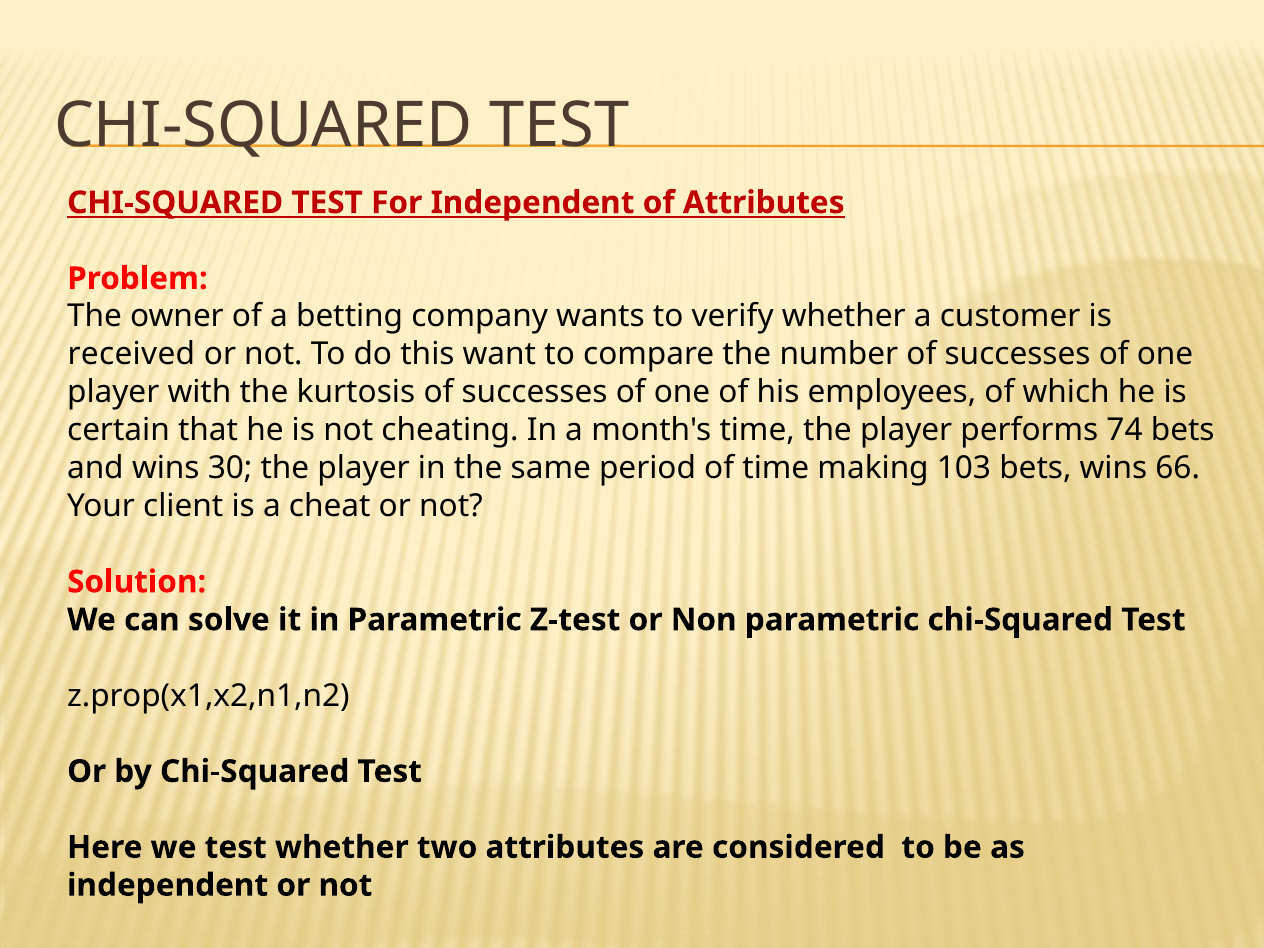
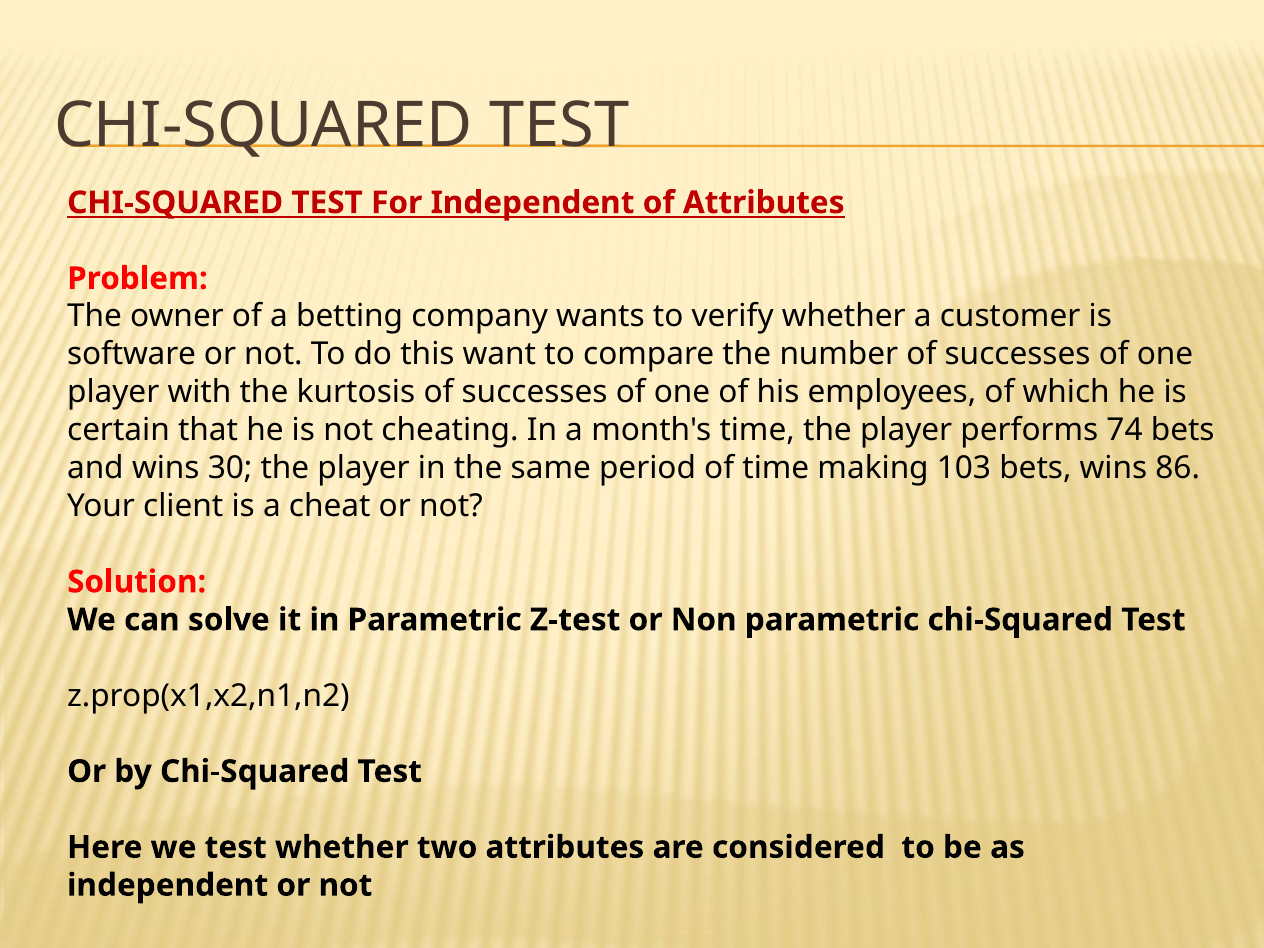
received: received -> software
66: 66 -> 86
